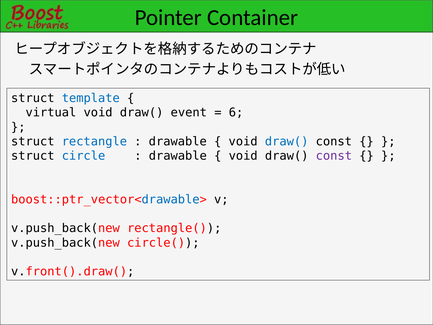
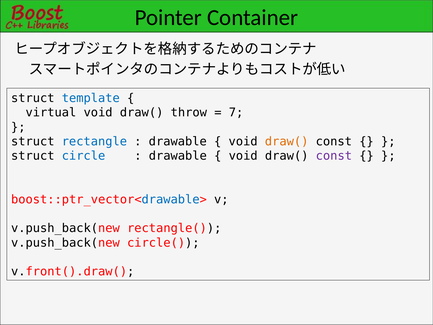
event: event -> throw
6: 6 -> 7
draw( at (287, 141) colour: blue -> orange
